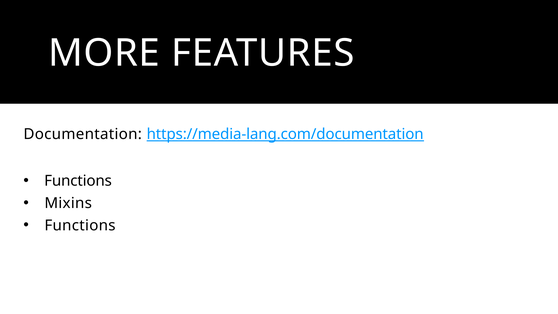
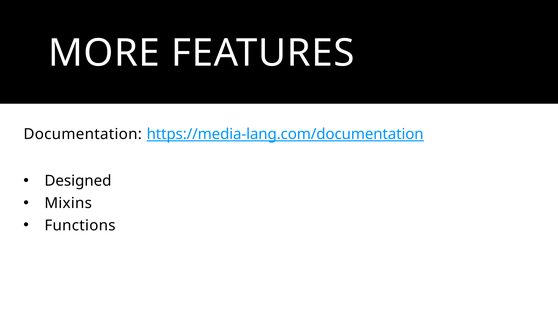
Functions at (78, 181): Functions -> Designed
